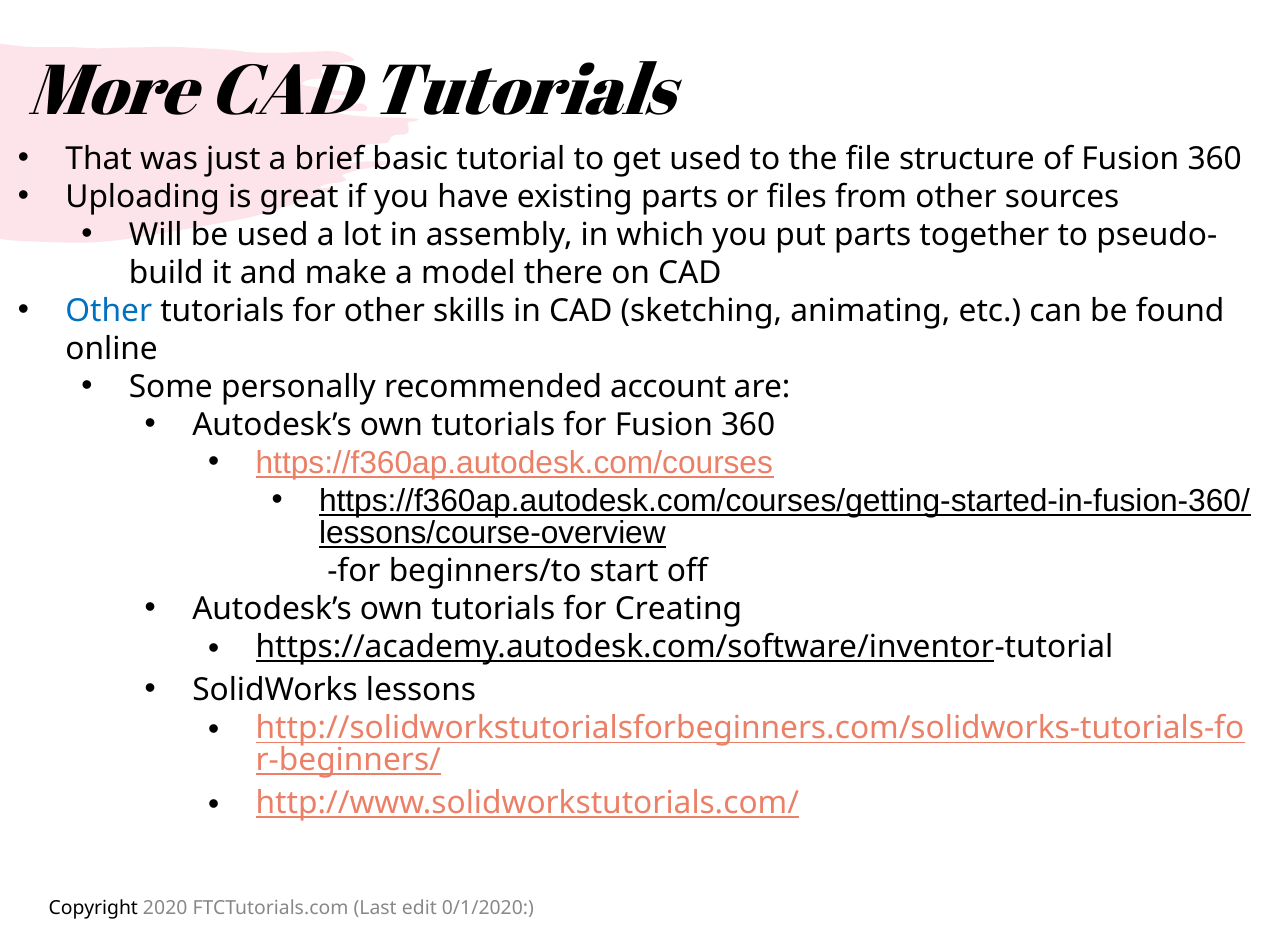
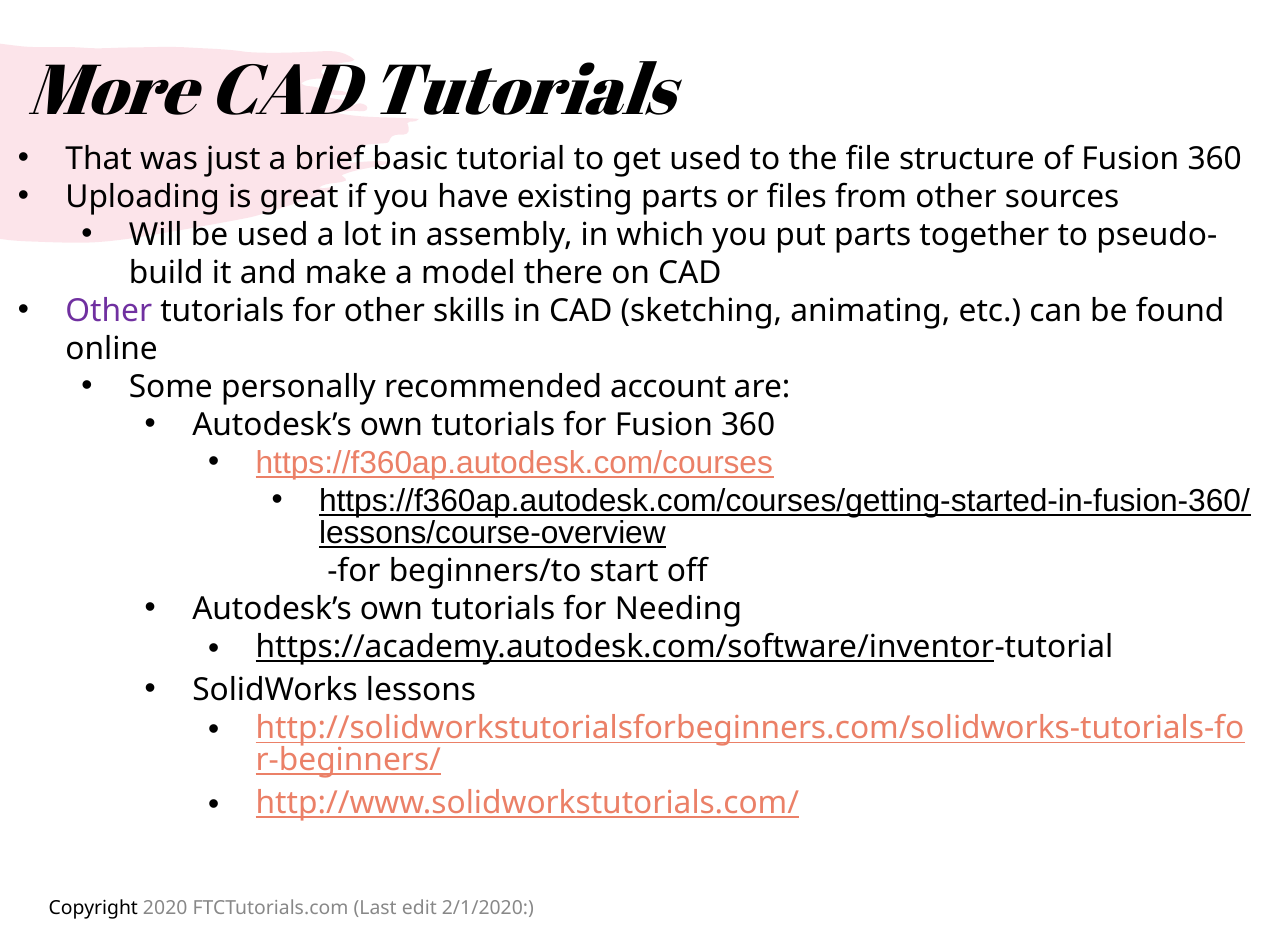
Other at (109, 311) colour: blue -> purple
Creating: Creating -> Needing
0/1/2020: 0/1/2020 -> 2/1/2020
